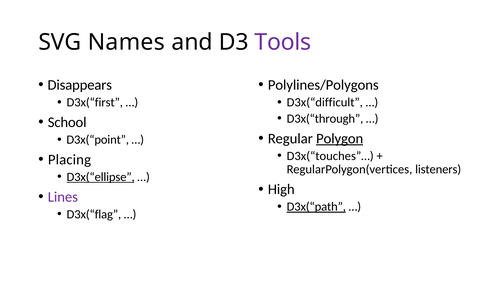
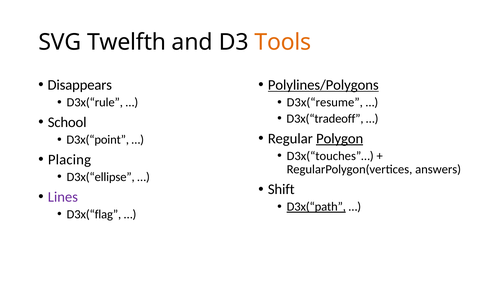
Names: Names -> Twelfth
Tools colour: purple -> orange
Polylines/Polygons underline: none -> present
D3x(“first: D3x(“first -> D3x(“rule
D3x(“difficult: D3x(“difficult -> D3x(“resume
D3x(“through: D3x(“through -> D3x(“tradeoff
listeners: listeners -> answers
D3x(“ellipse underline: present -> none
High: High -> Shift
